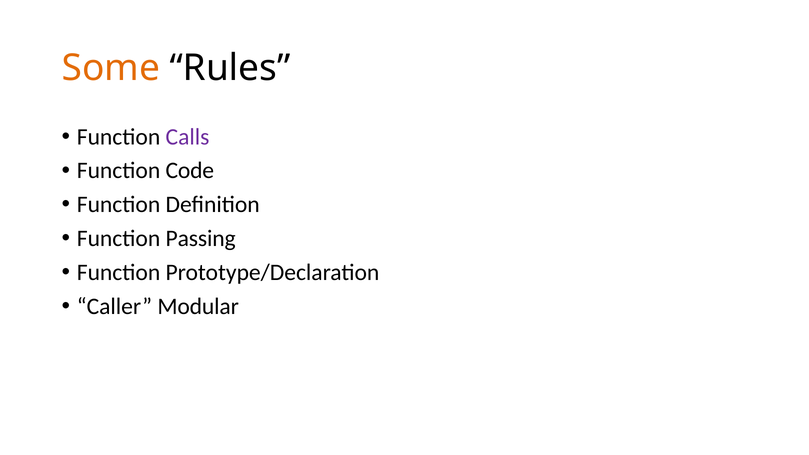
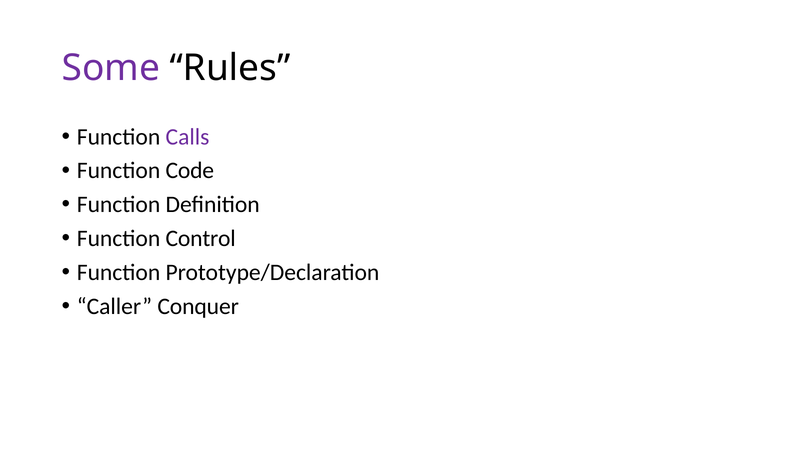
Some colour: orange -> purple
Passing: Passing -> Control
Modular: Modular -> Conquer
